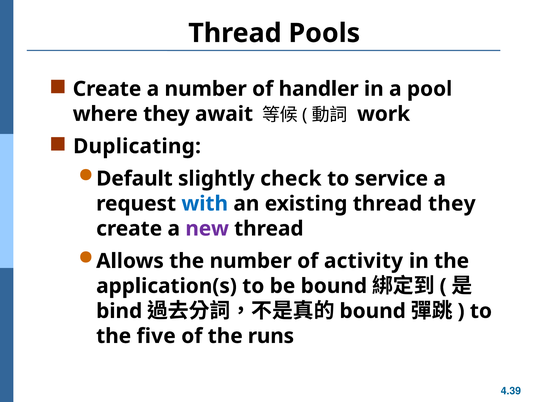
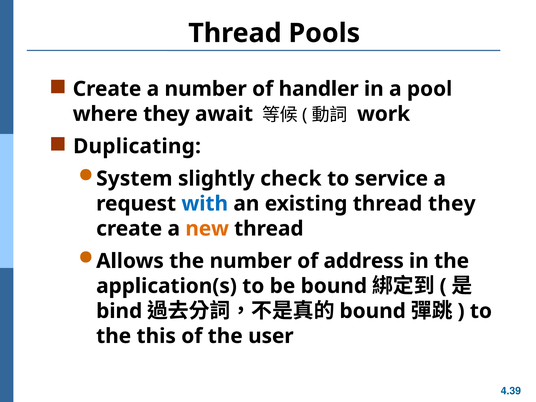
Default: Default -> System
new colour: purple -> orange
activity: activity -> address
five: five -> this
runs: runs -> user
